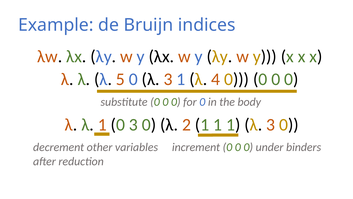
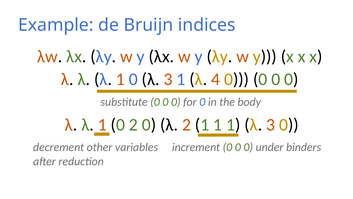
λ λ λ 5: 5 -> 1
0 3: 3 -> 2
